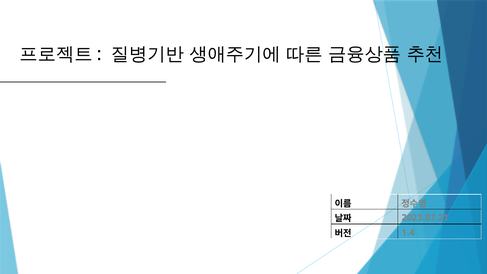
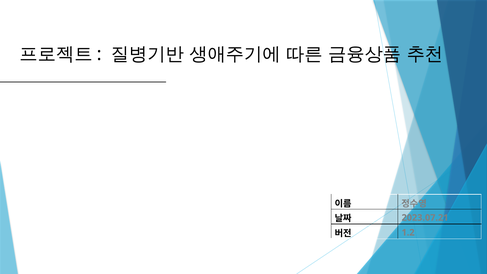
1.4: 1.4 -> 1.2
